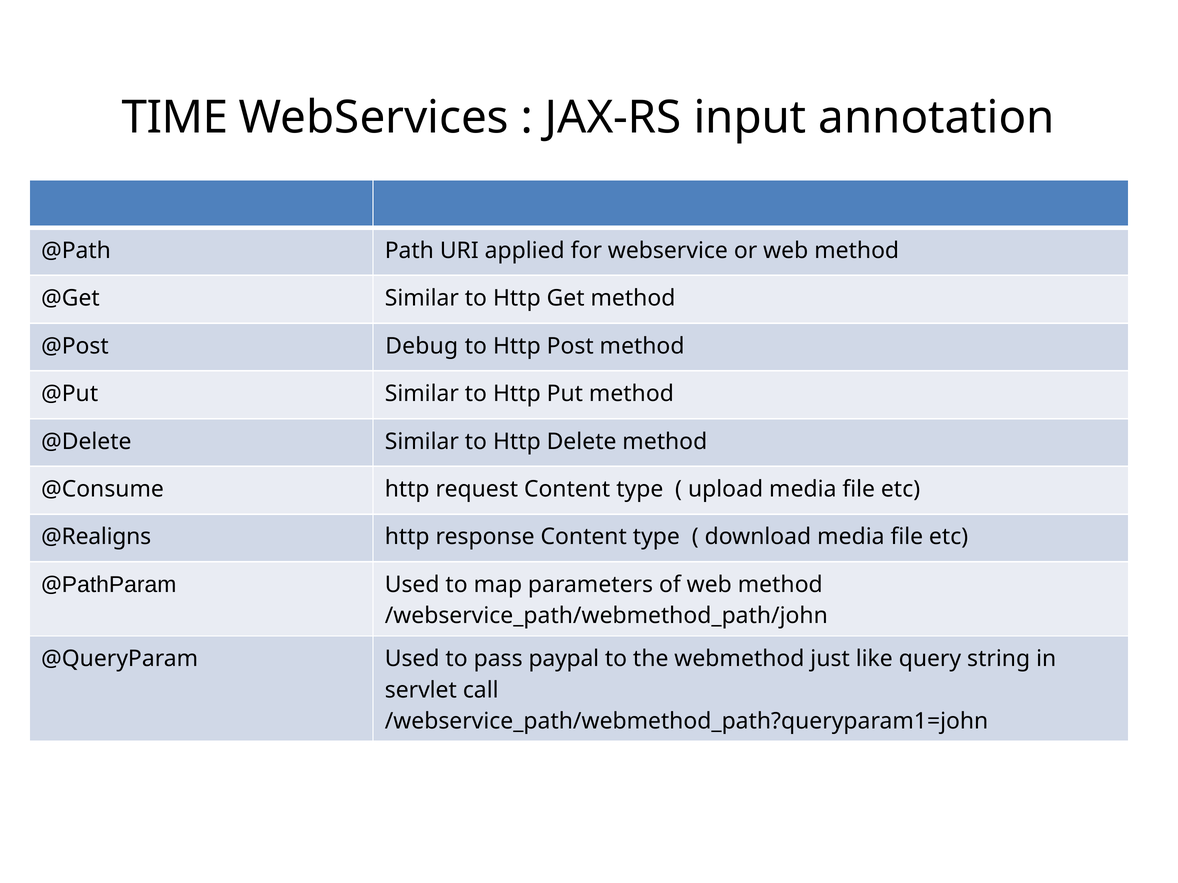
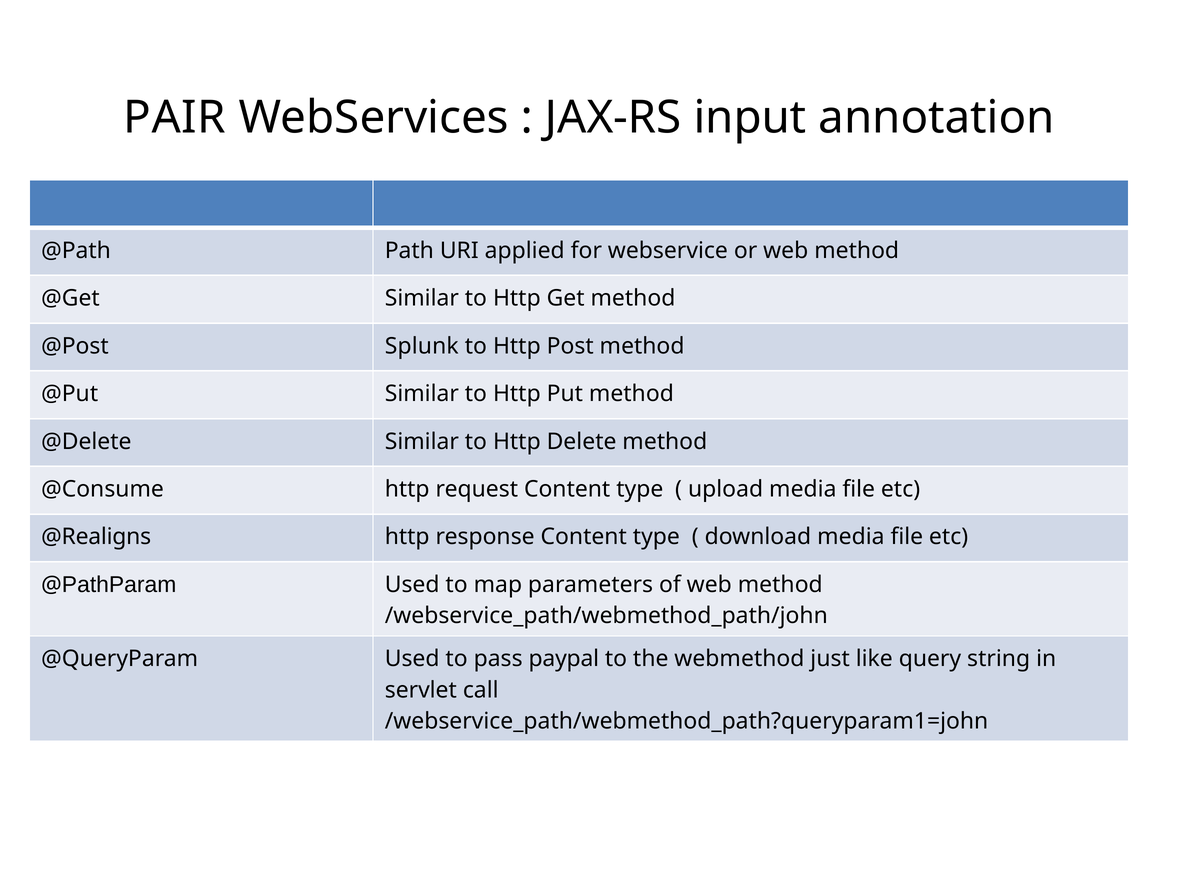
TIME: TIME -> PAIR
Debug: Debug -> Splunk
